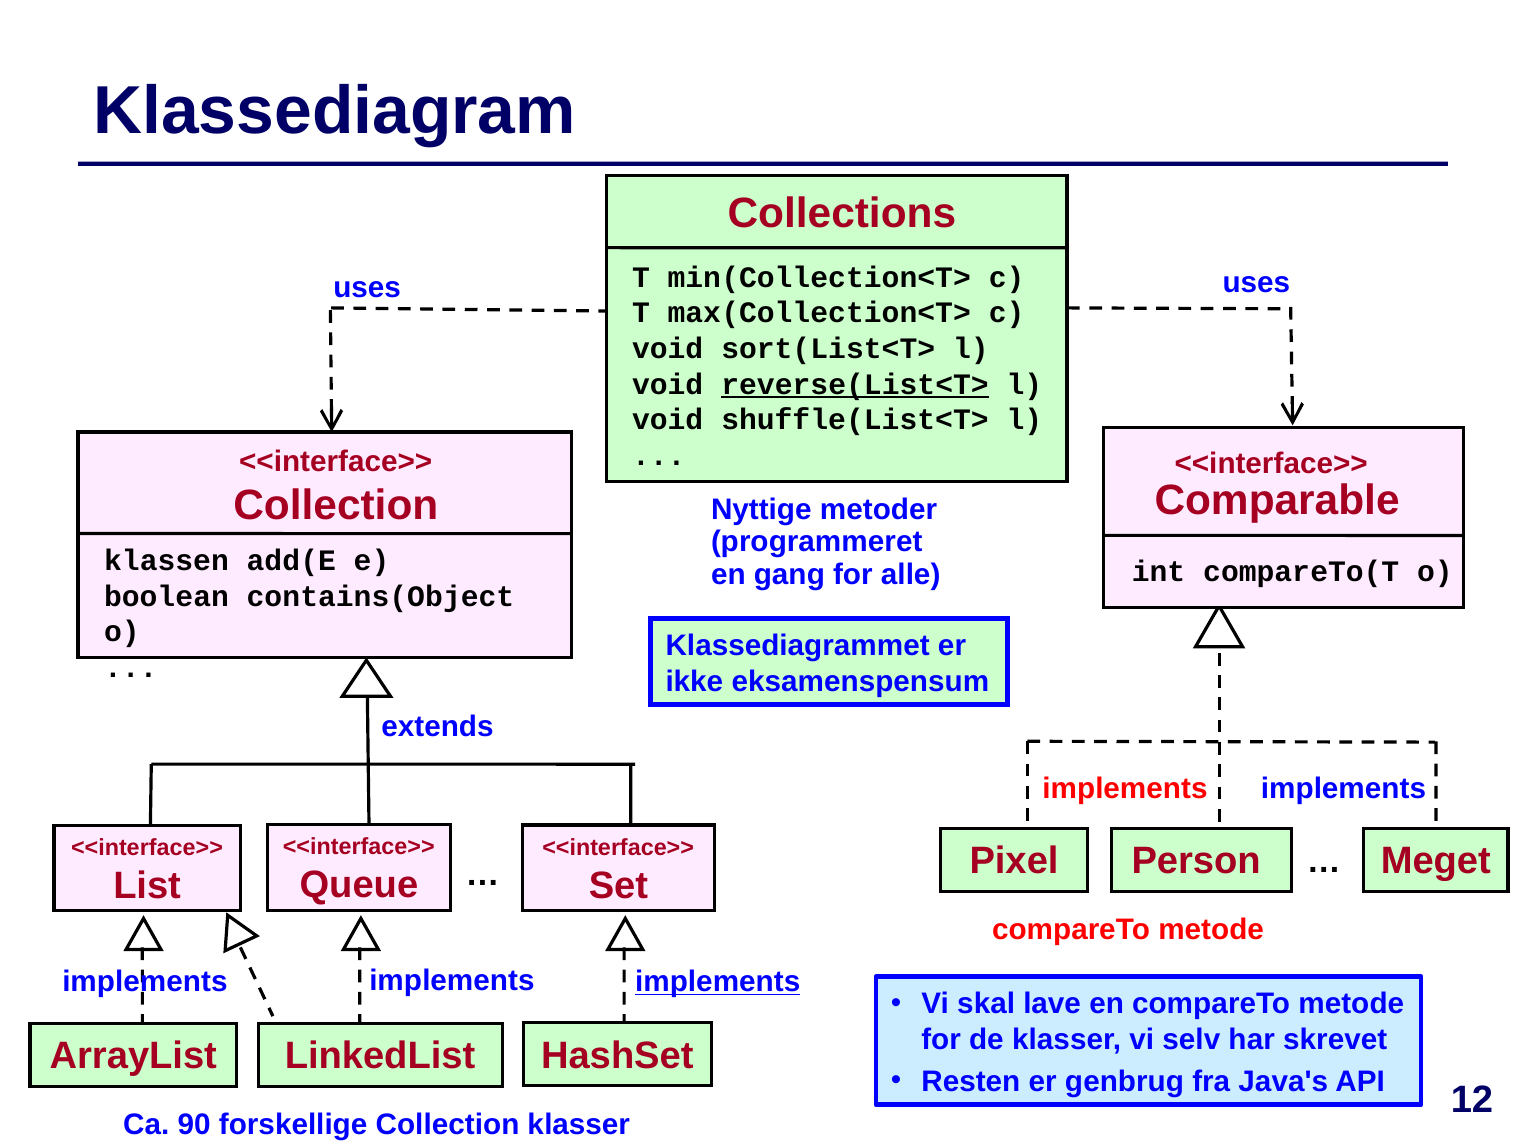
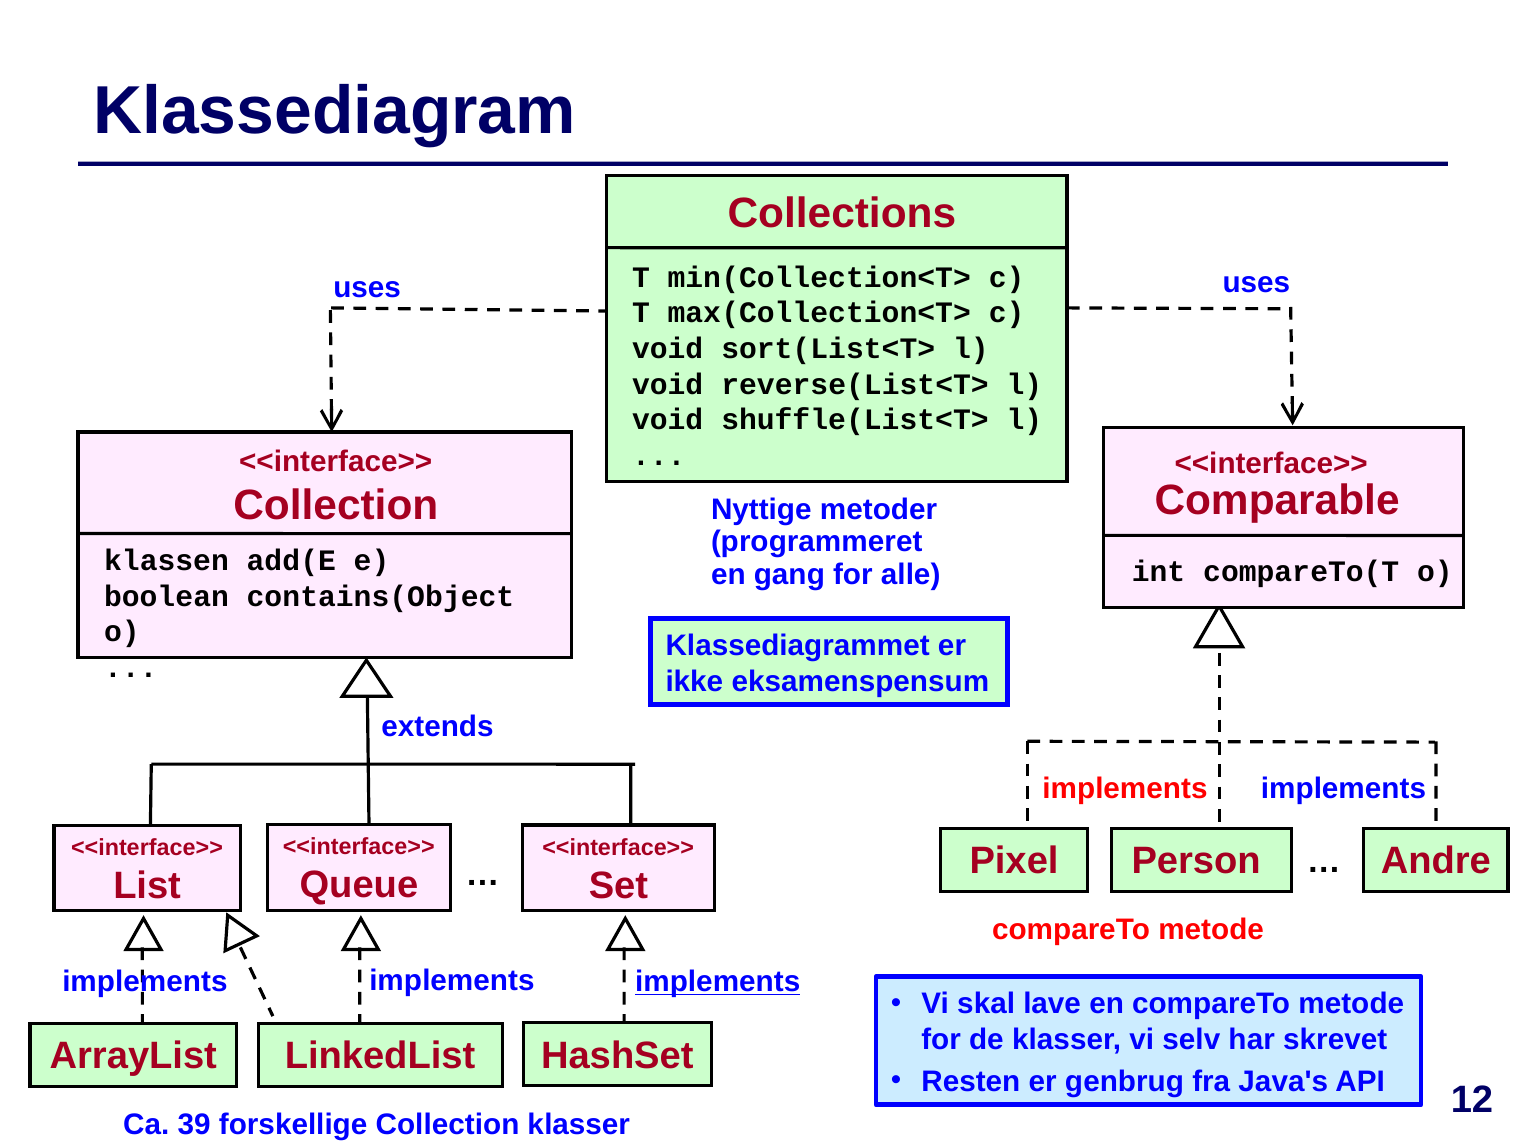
reverse(List<T> underline: present -> none
Meget: Meget -> Andre
90: 90 -> 39
